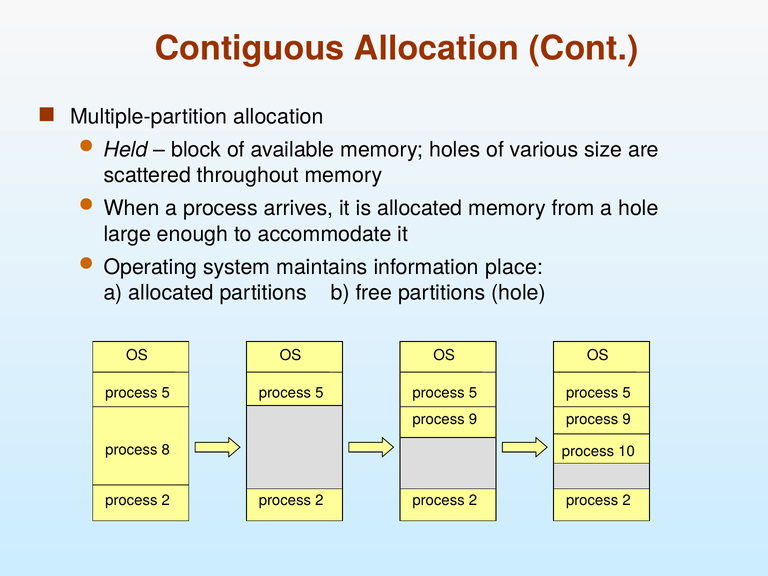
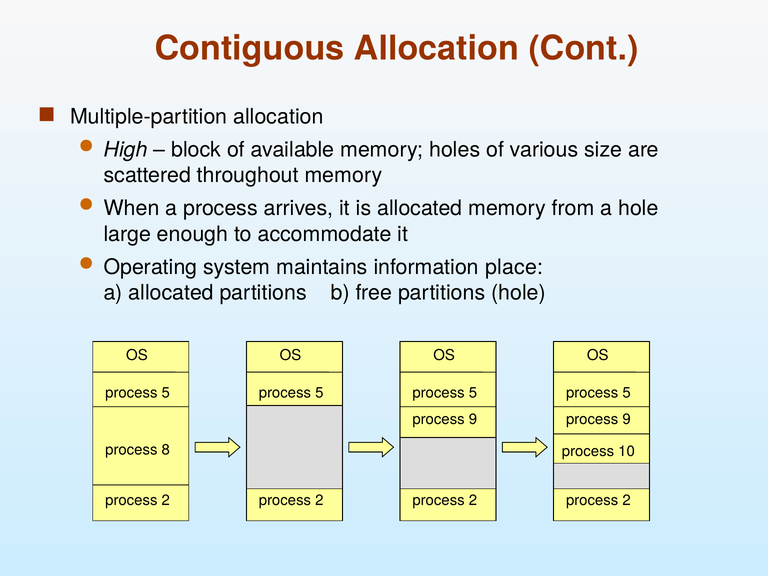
Held: Held -> High
